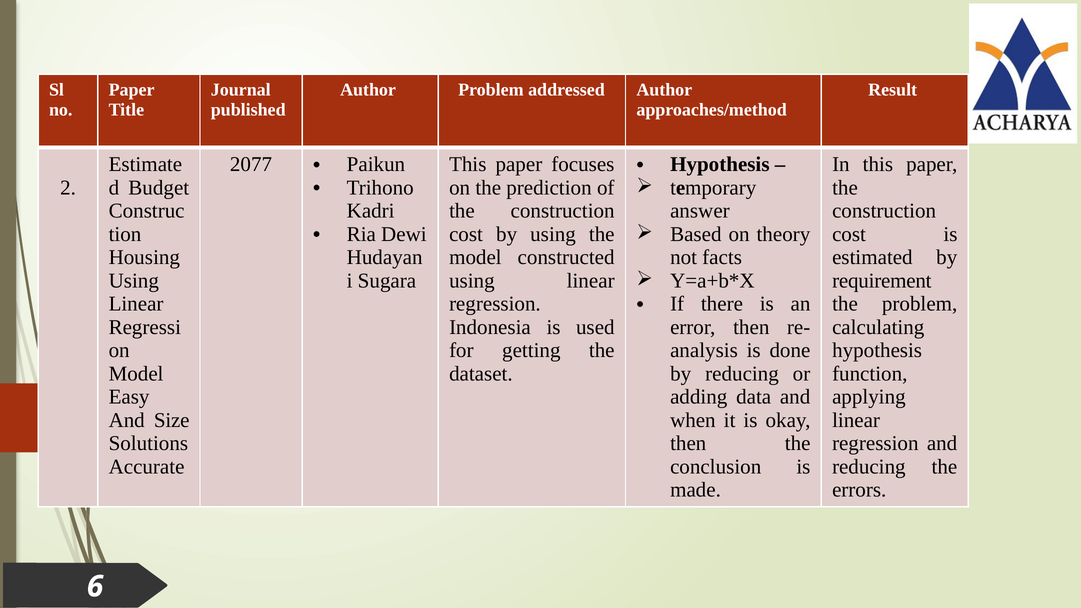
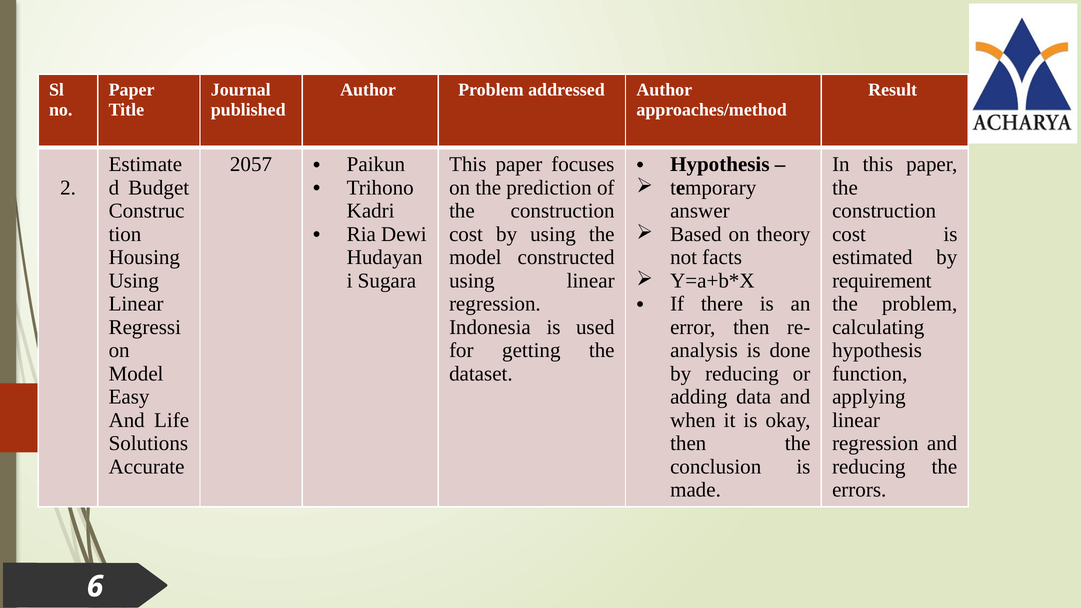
2077: 2077 -> 2057
Size: Size -> Life
